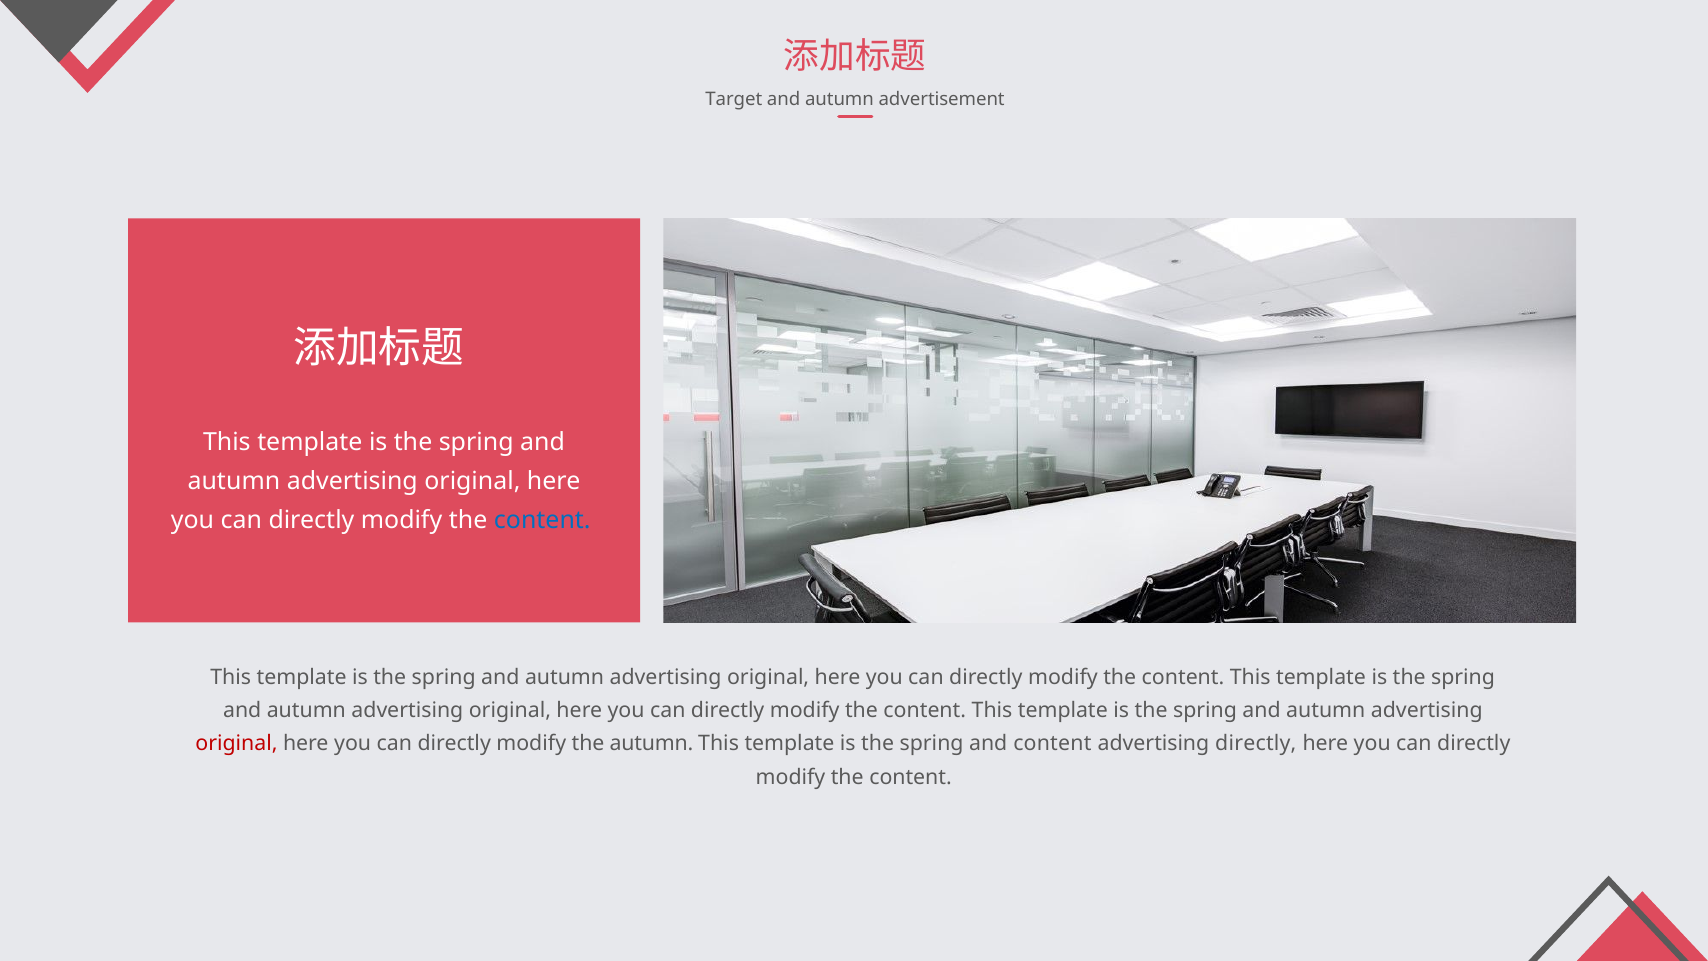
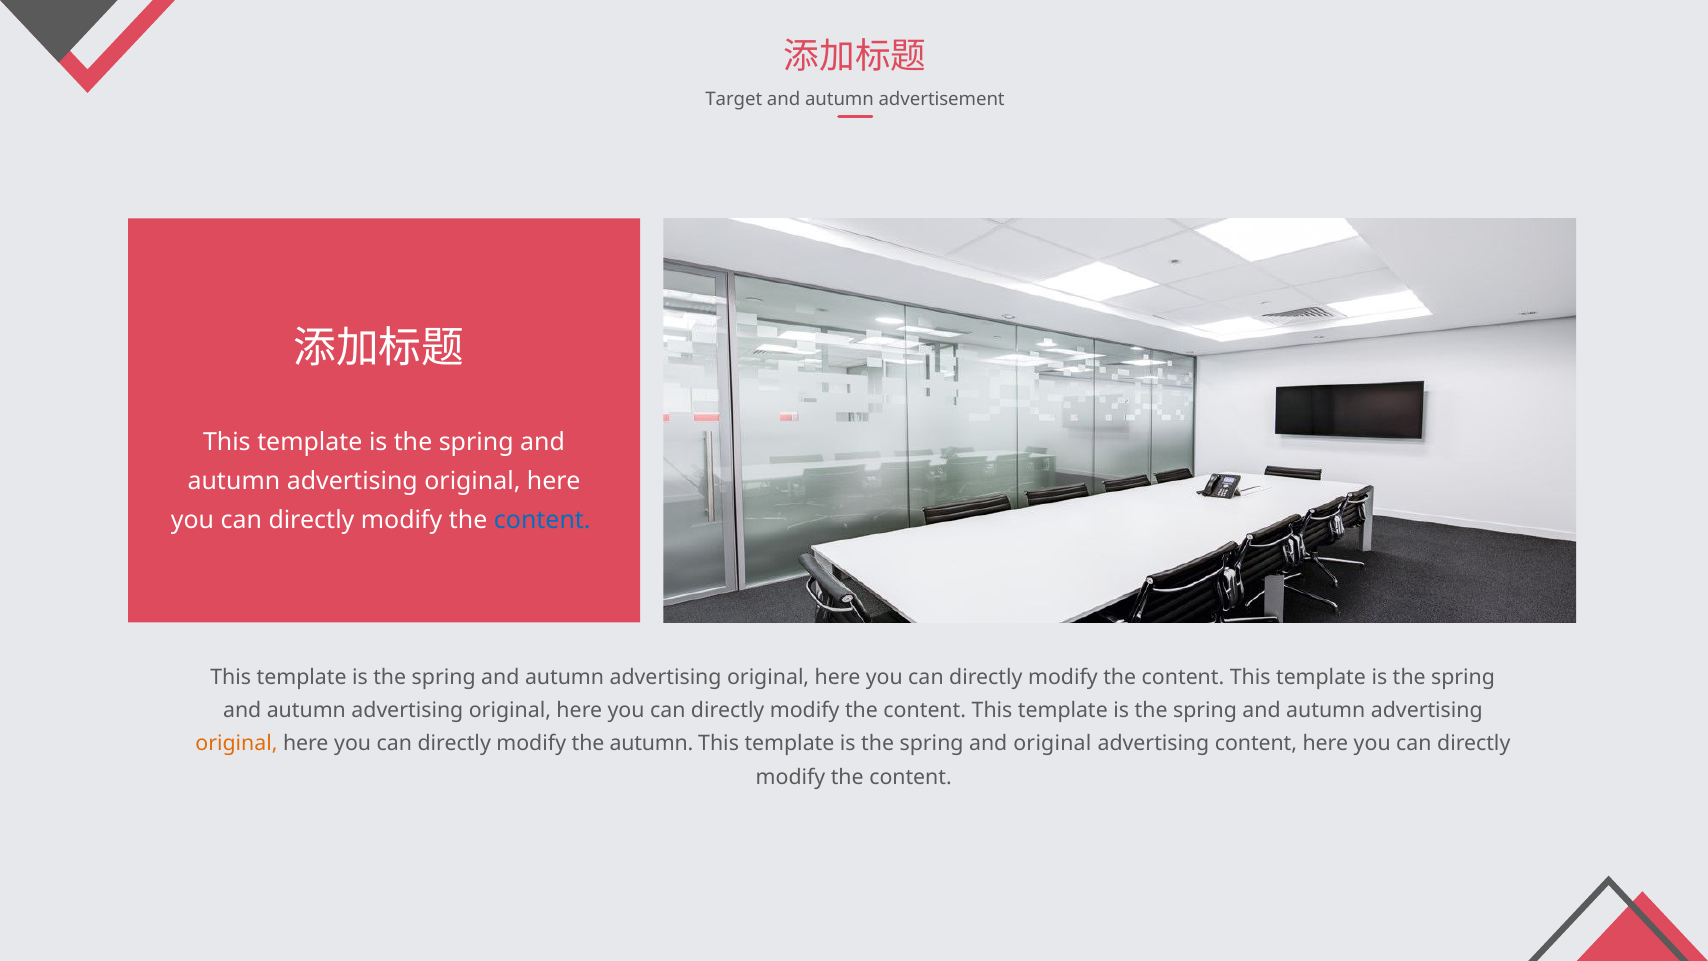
original at (236, 743) colour: red -> orange
and content: content -> original
advertising directly: directly -> content
